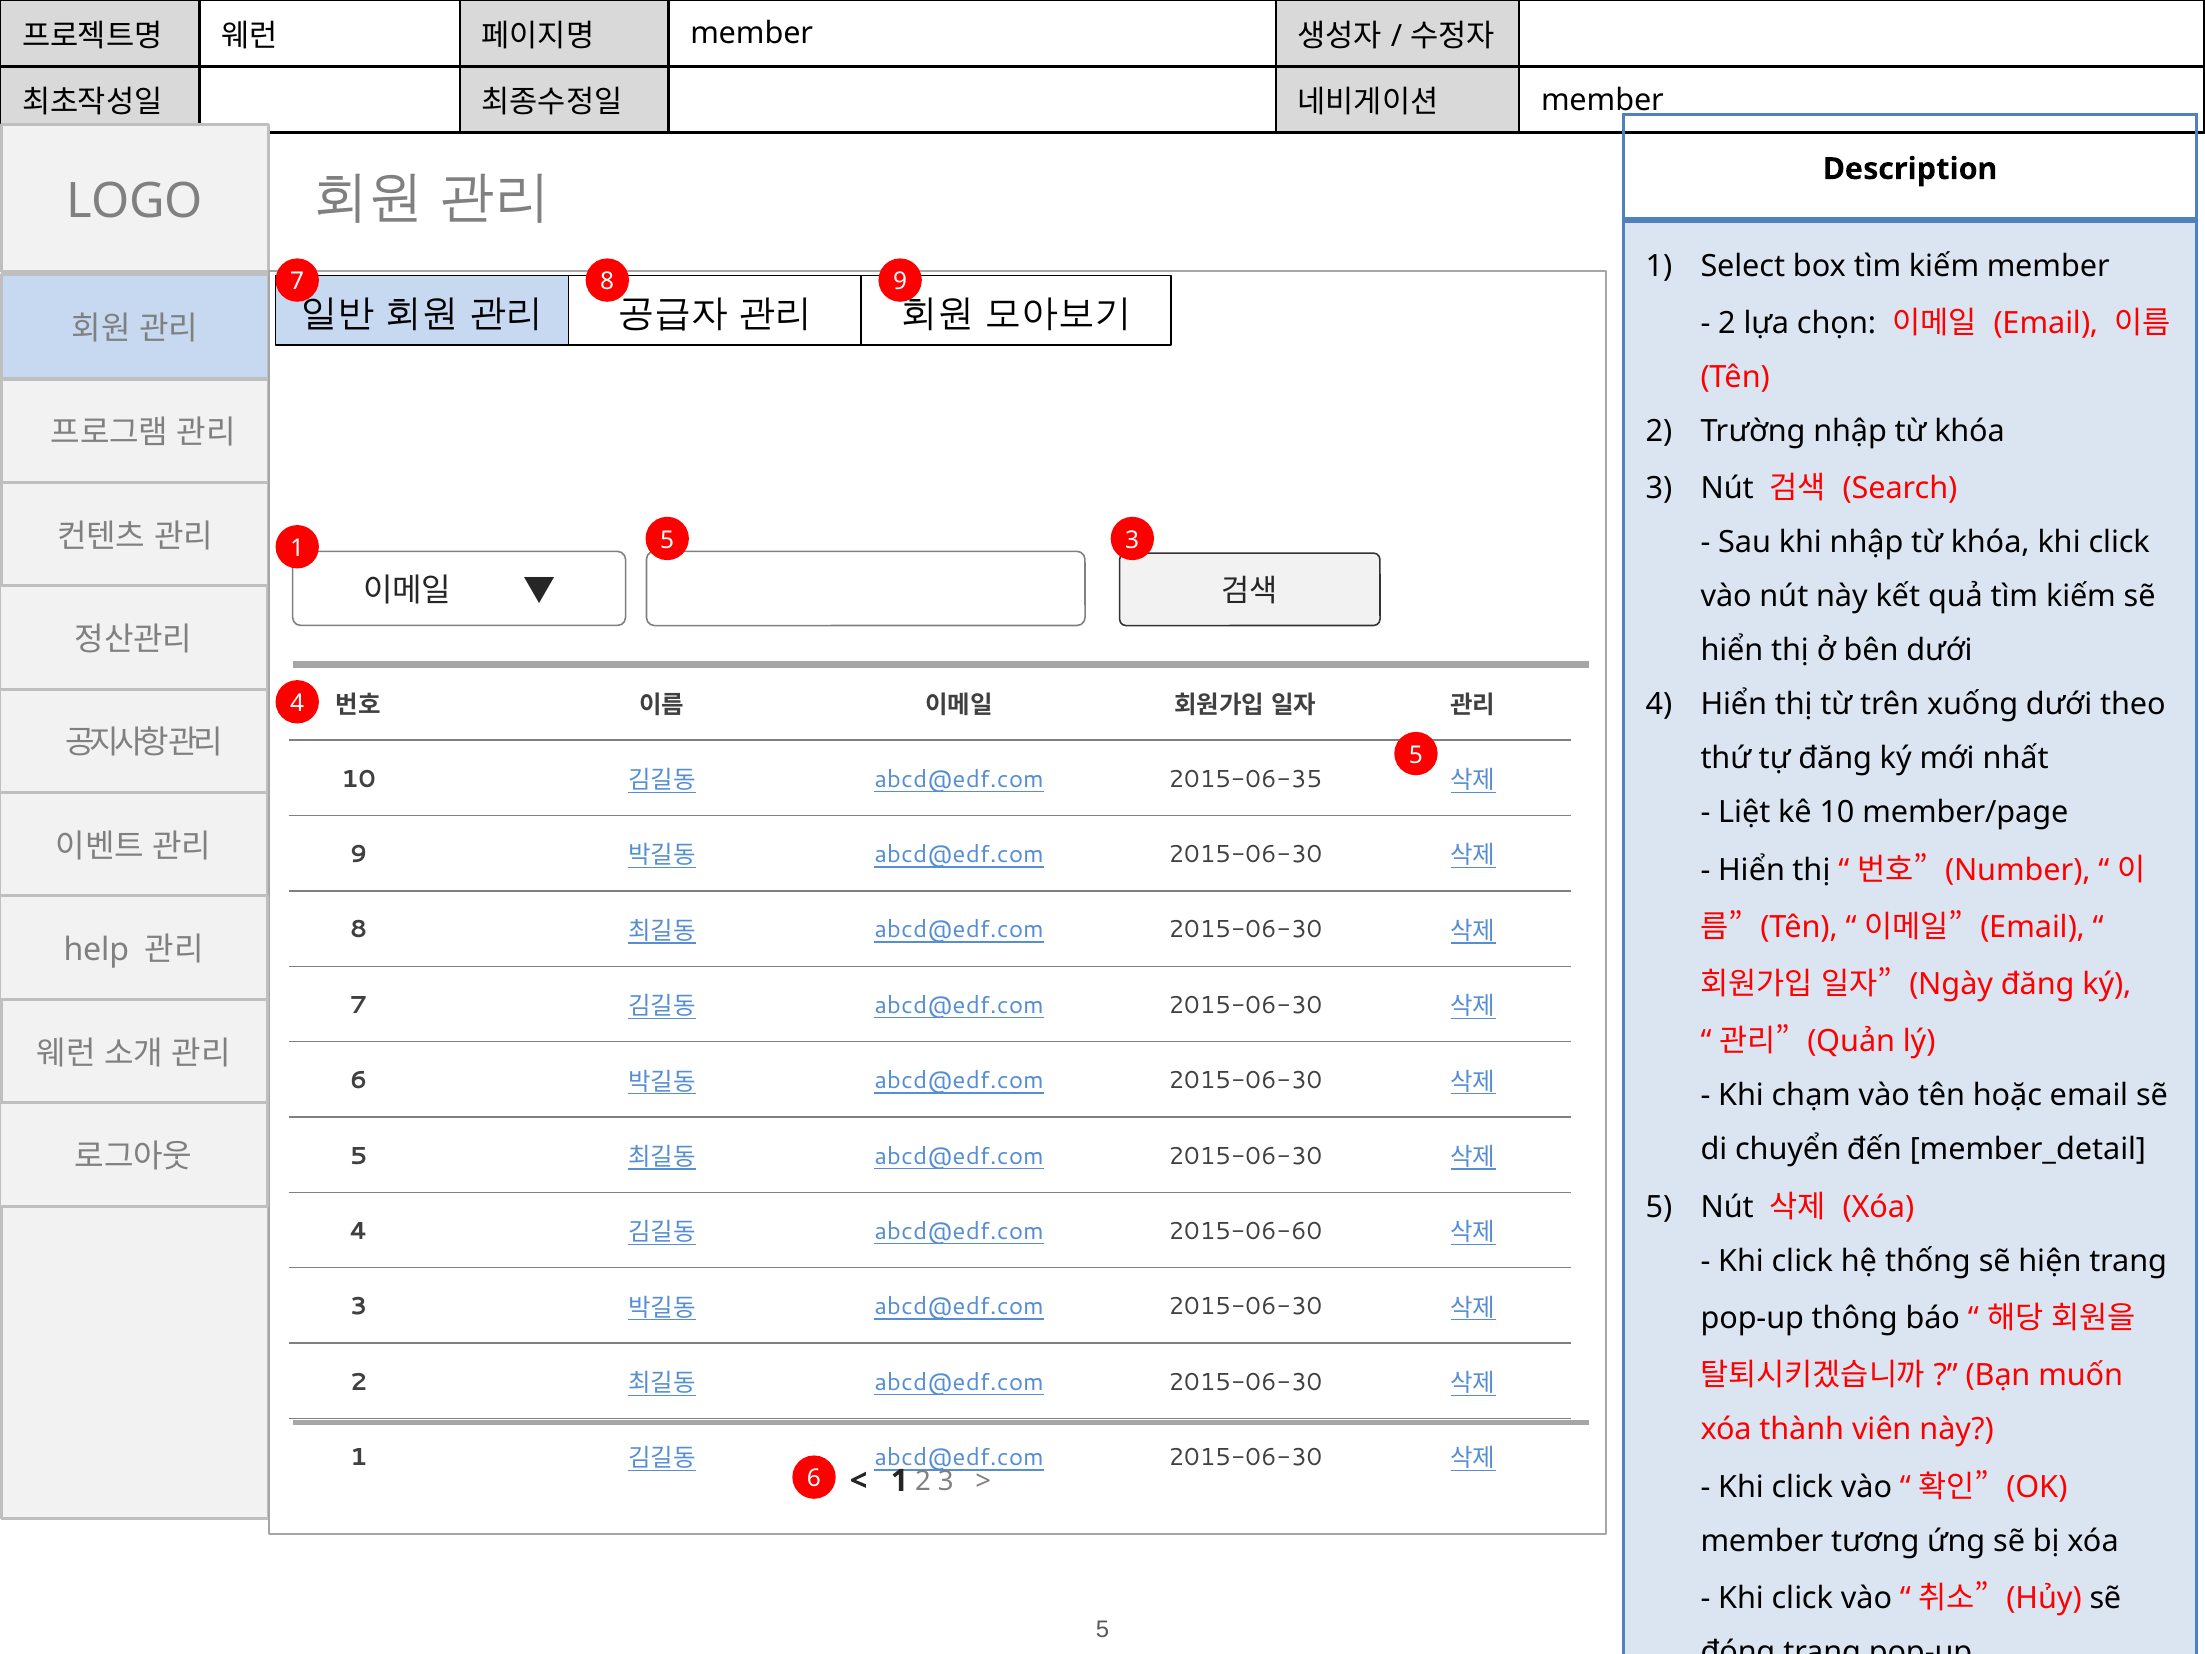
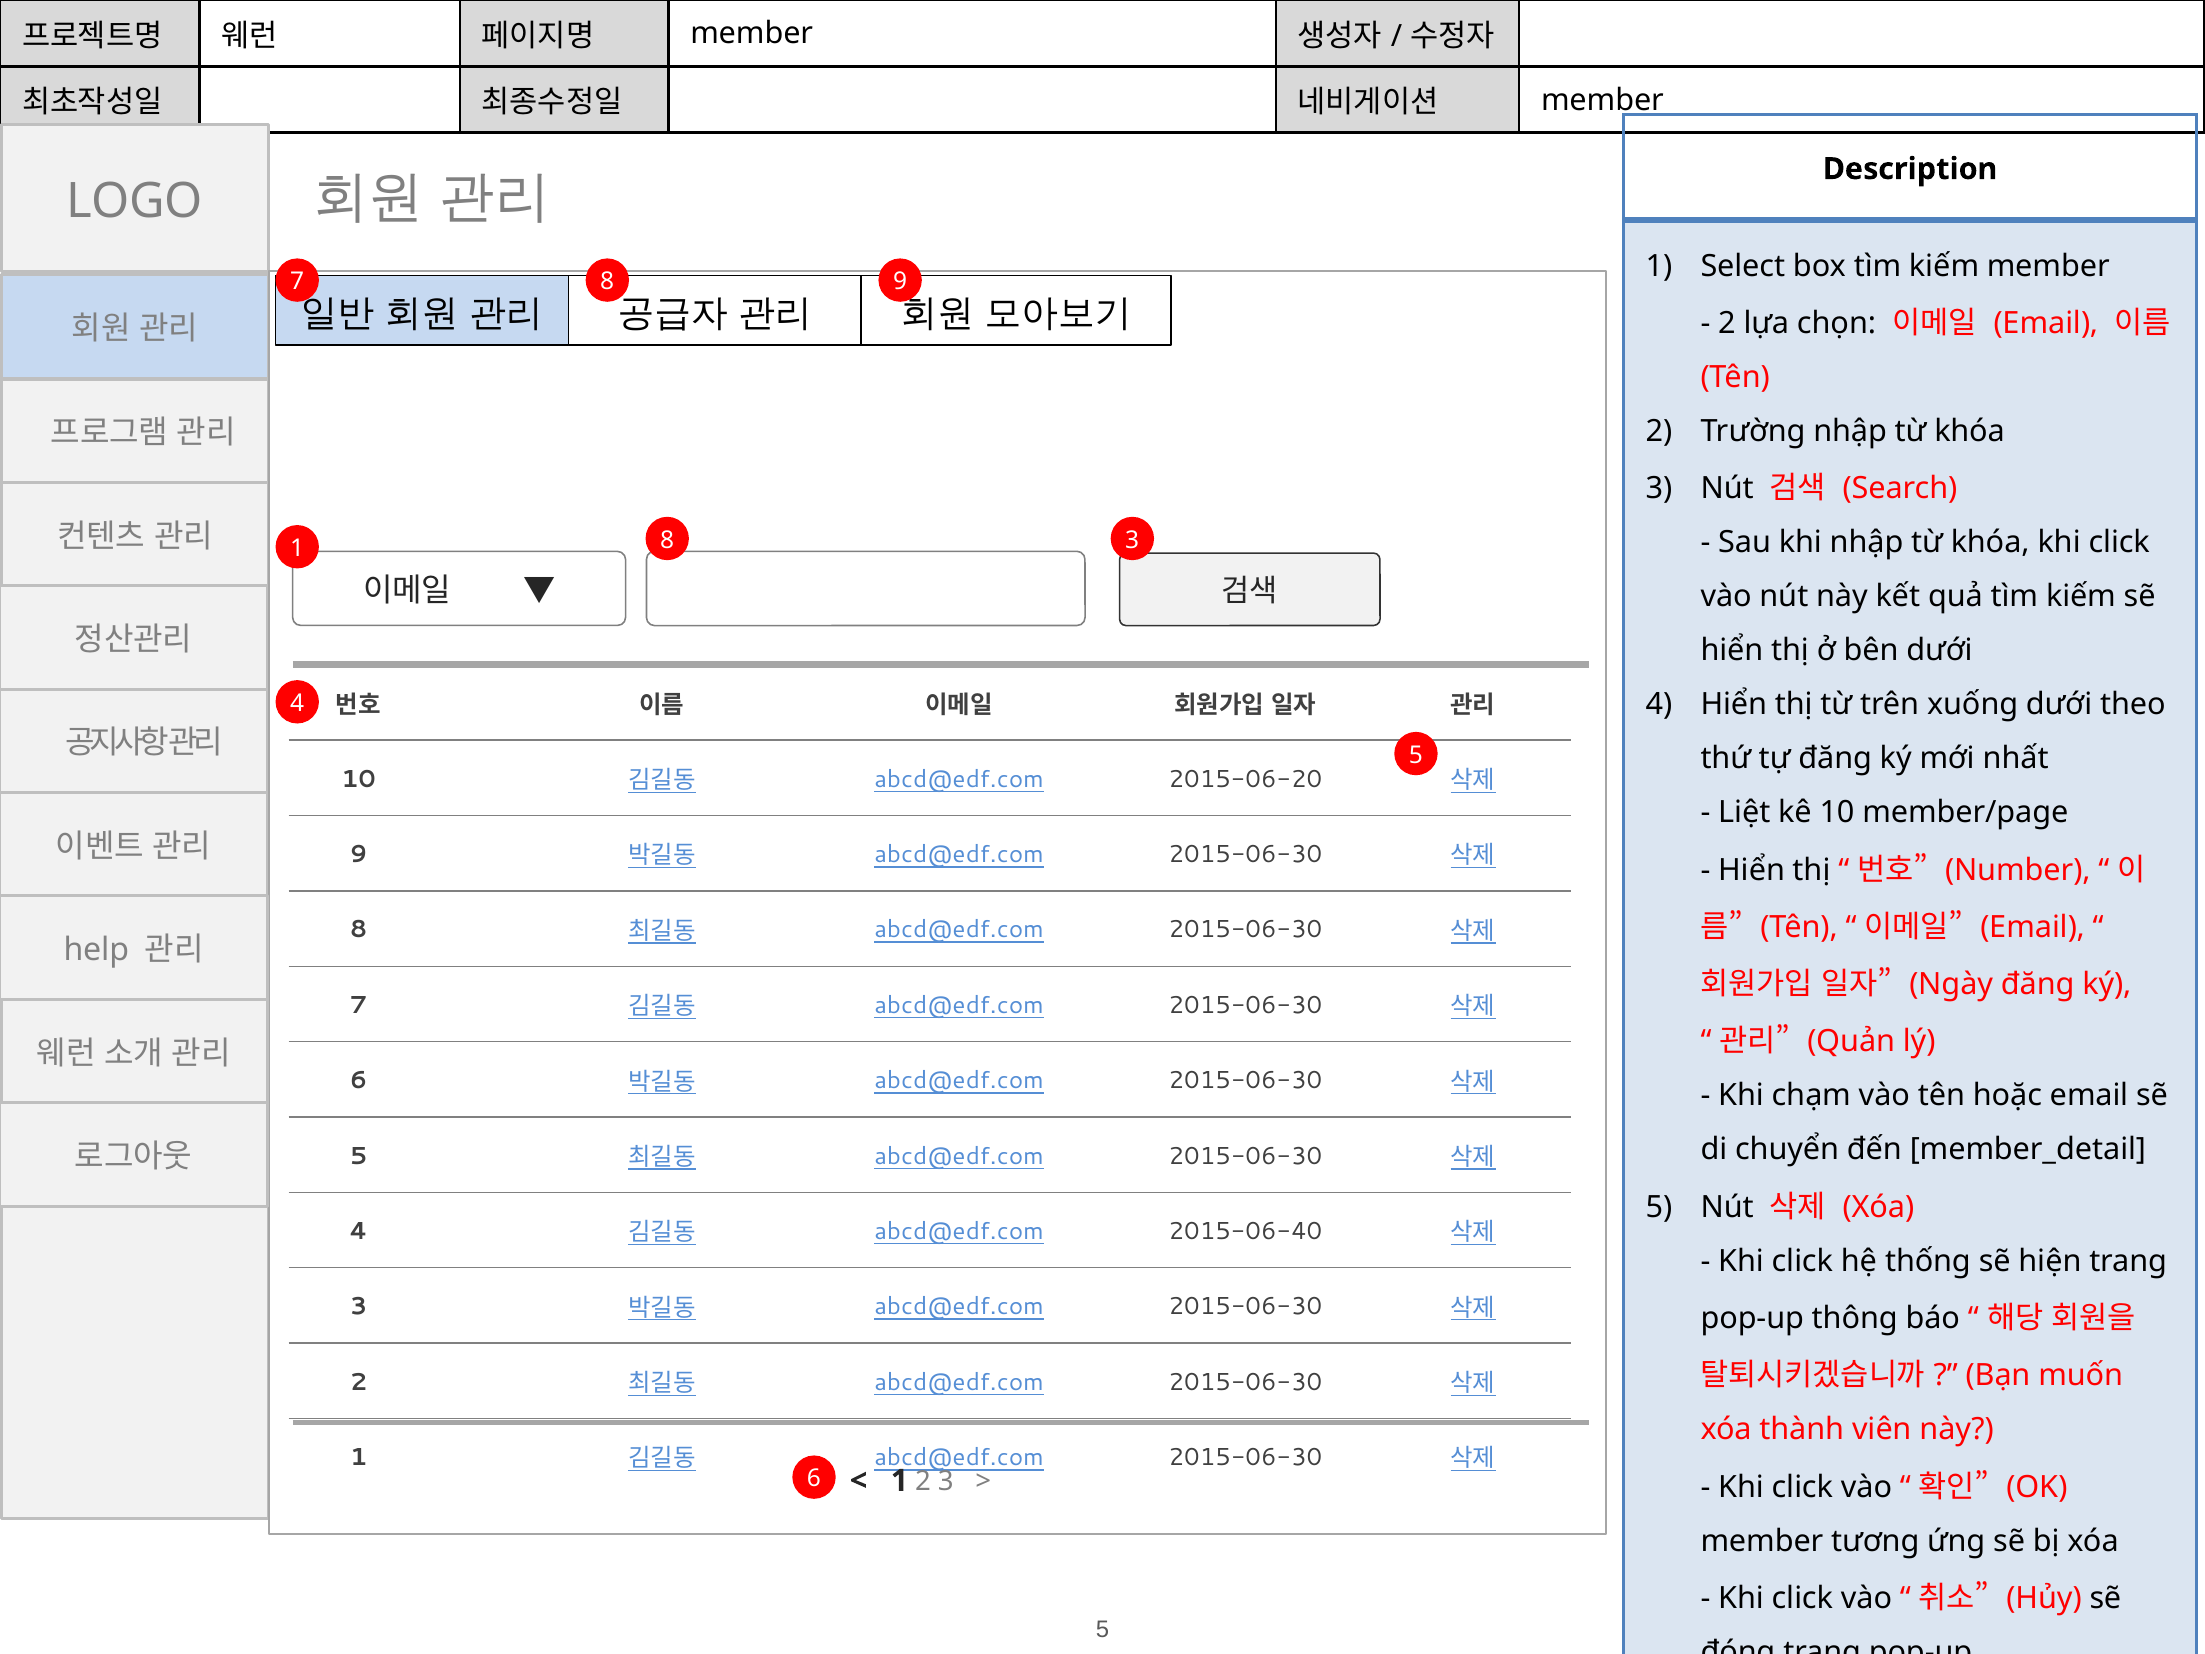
1 5: 5 -> 8
2015-06-35: 2015-06-35 -> 2015-06-20
2015-06-60: 2015-06-60 -> 2015-06-40
